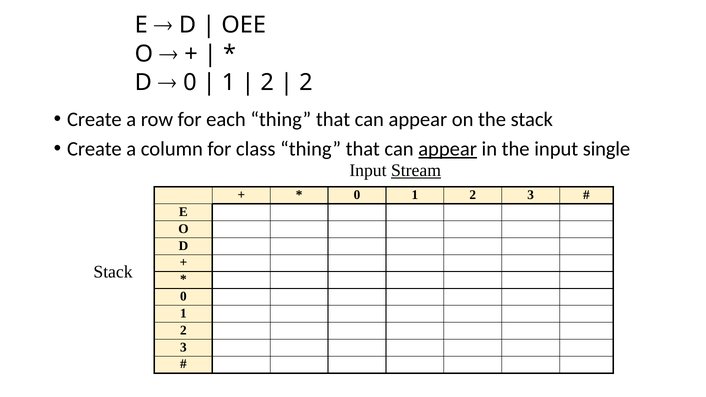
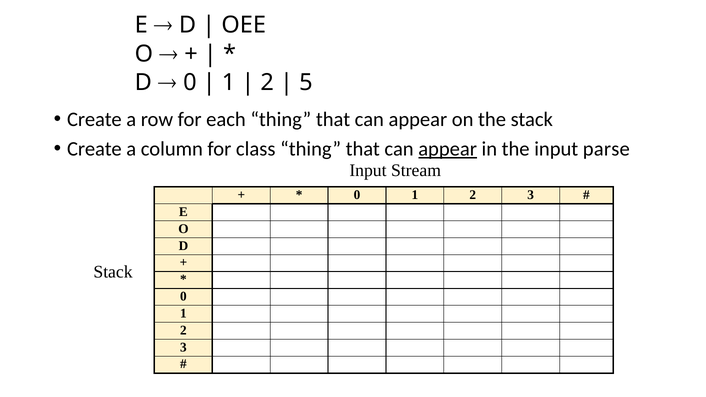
2 at (306, 83): 2 -> 5
single: single -> parse
Stream underline: present -> none
